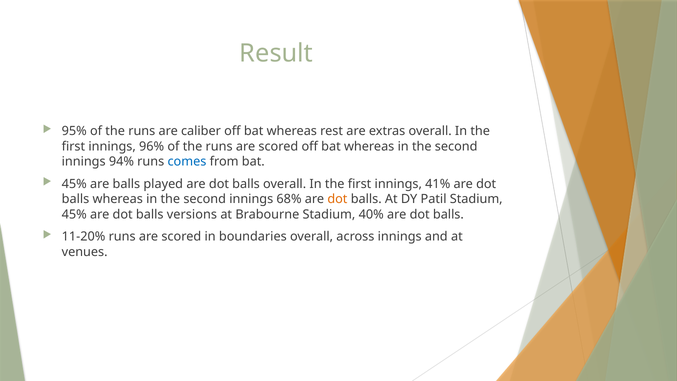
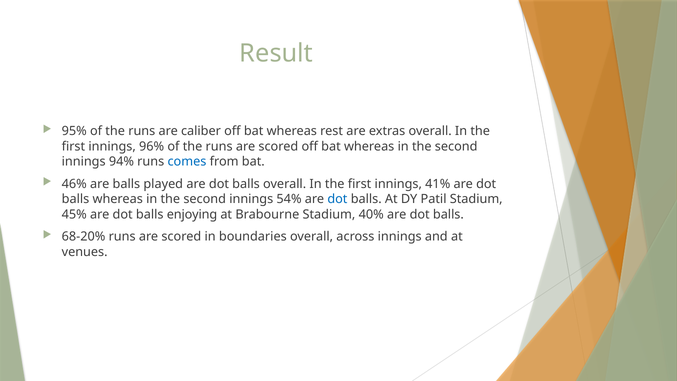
45% at (74, 184): 45% -> 46%
68%: 68% -> 54%
dot at (337, 199) colour: orange -> blue
versions: versions -> enjoying
11-20%: 11-20% -> 68-20%
